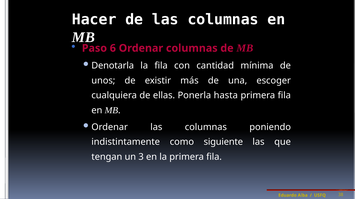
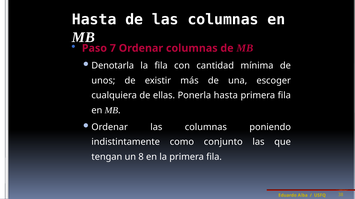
Hacer at (94, 20): Hacer -> Hasta
6: 6 -> 7
siguiente: siguiente -> conjunto
3: 3 -> 8
